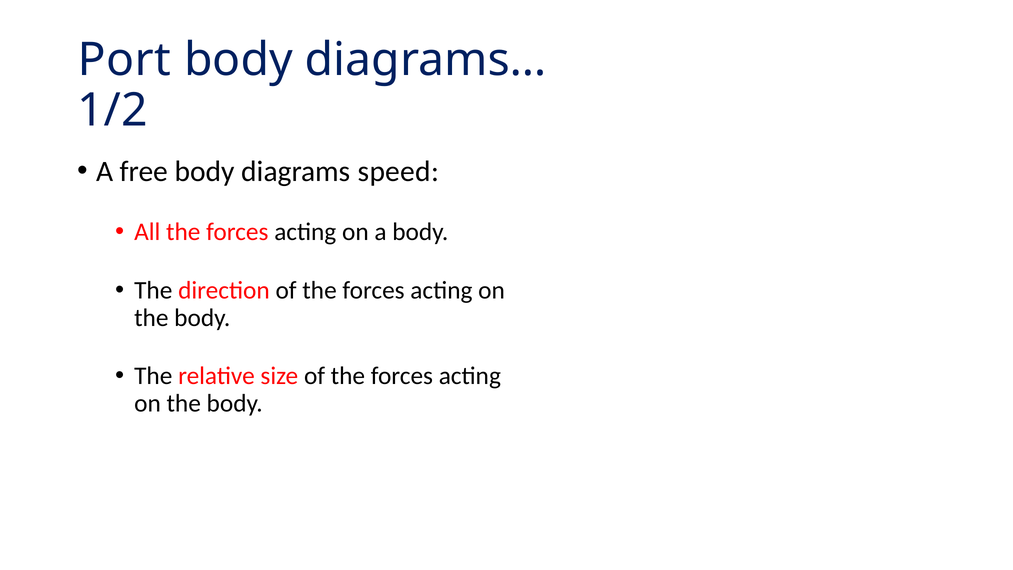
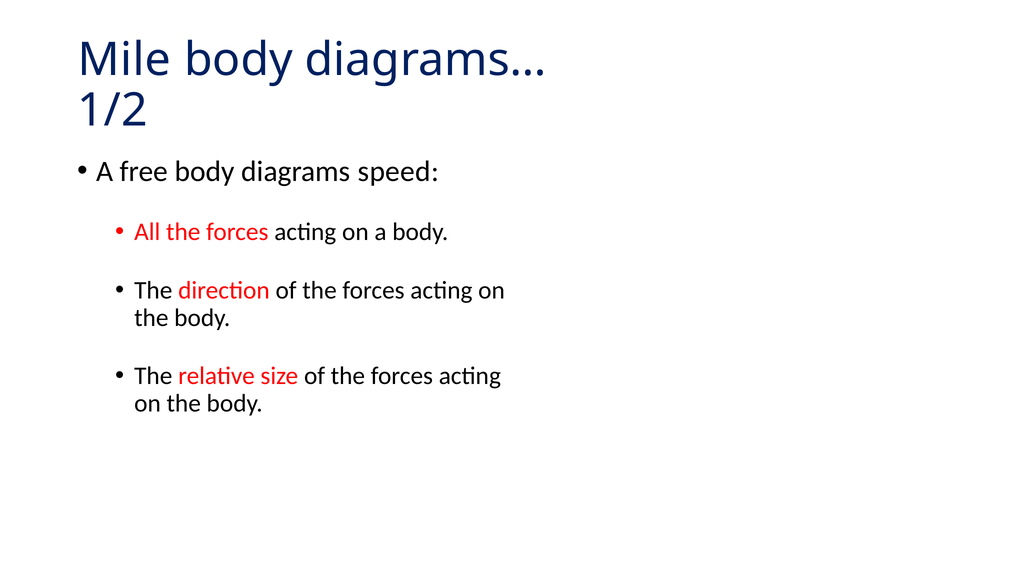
Port: Port -> Mile
